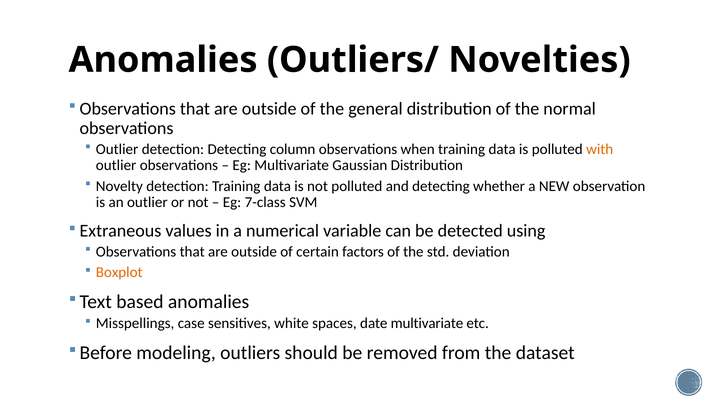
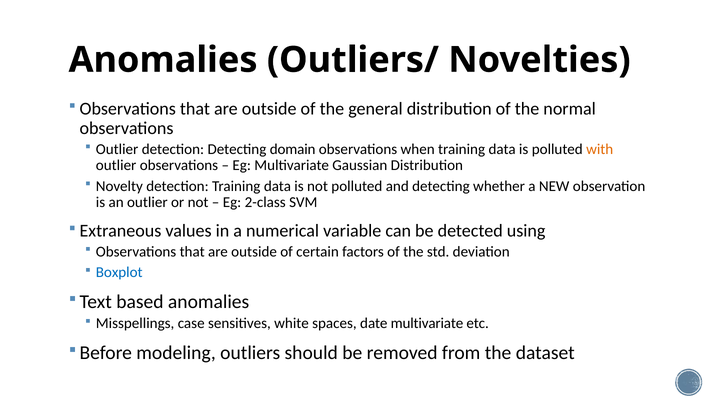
column: column -> domain
7-class: 7-class -> 2-class
Boxplot colour: orange -> blue
